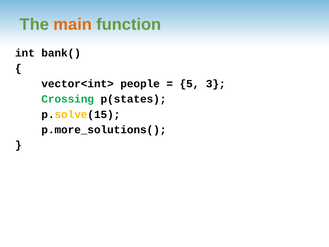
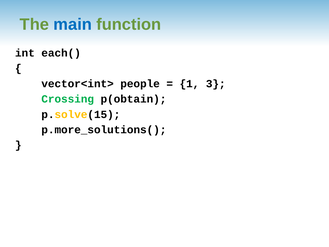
main colour: orange -> blue
bank(: bank( -> each(
5: 5 -> 1
p(states: p(states -> p(obtain
